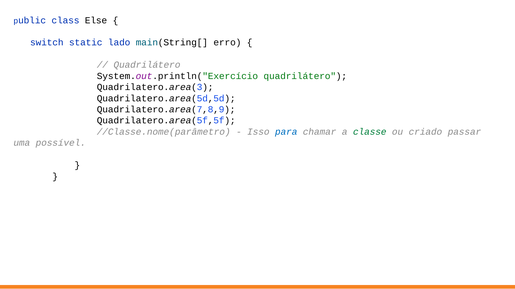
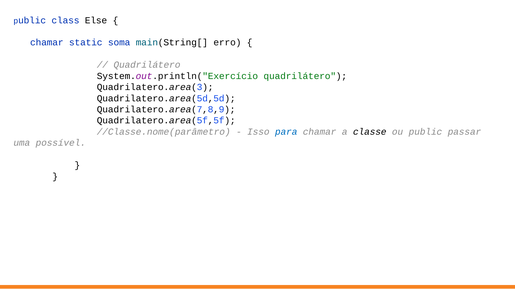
switch at (47, 43): switch -> chamar
lado: lado -> soma
classe colour: green -> black
ou criado: criado -> public
